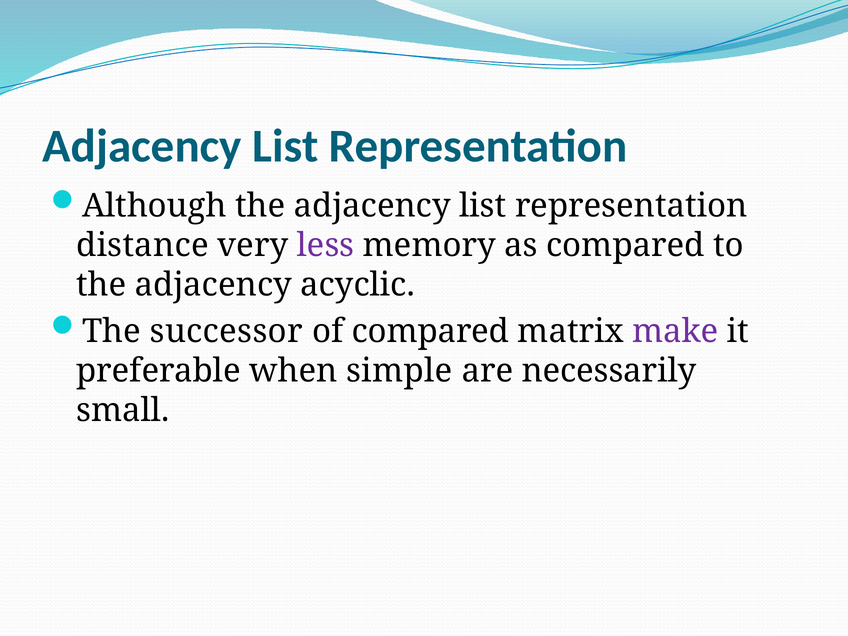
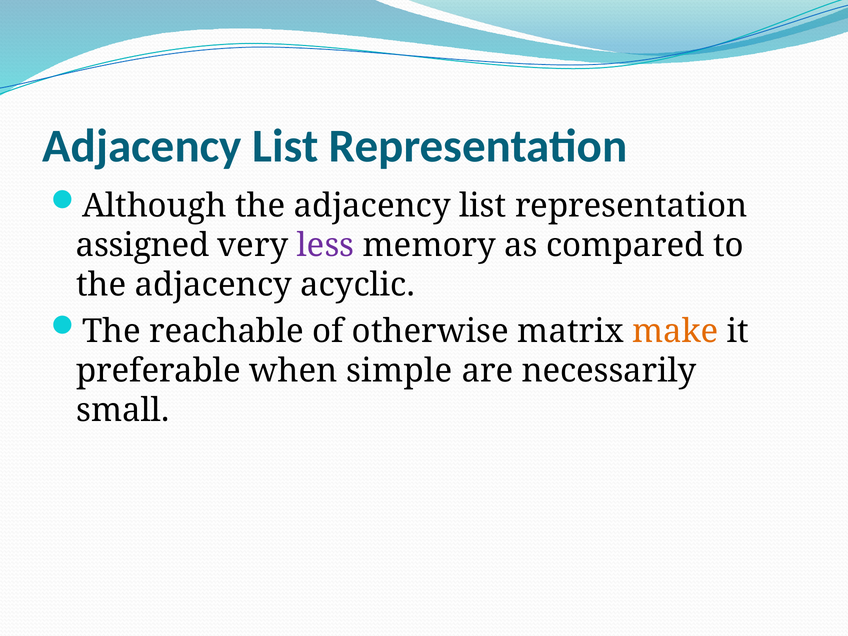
distance: distance -> assigned
successor: successor -> reachable
of compared: compared -> otherwise
make colour: purple -> orange
